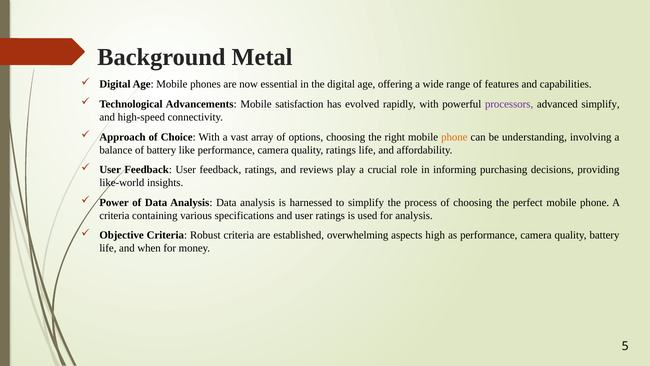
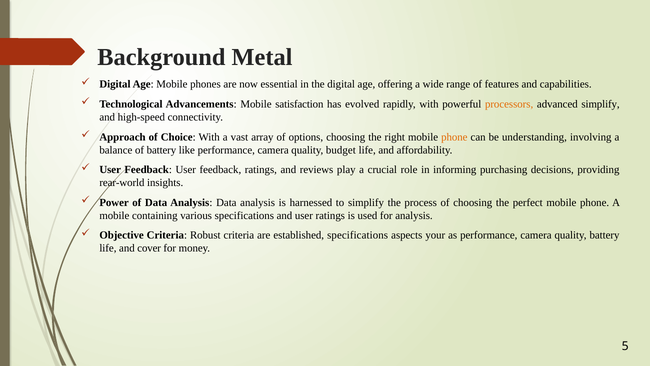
processors colour: purple -> orange
quality ratings: ratings -> budget
like-world: like-world -> rear-world
criteria at (114, 215): criteria -> mobile
established overwhelming: overwhelming -> specifications
high: high -> your
when: when -> cover
